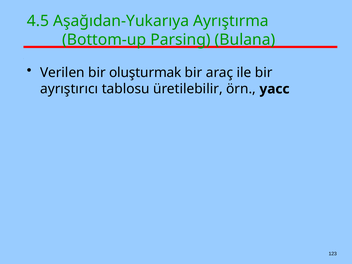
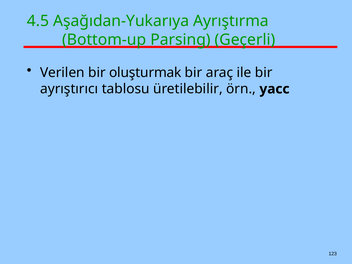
Bulana: Bulana -> Geçerli
